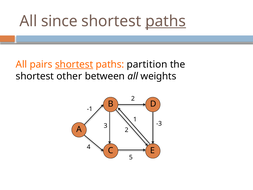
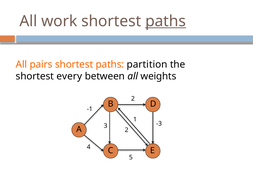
since: since -> work
shortest at (74, 64) underline: present -> none
other: other -> every
